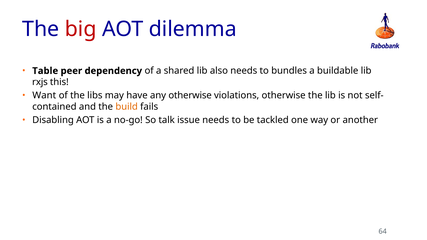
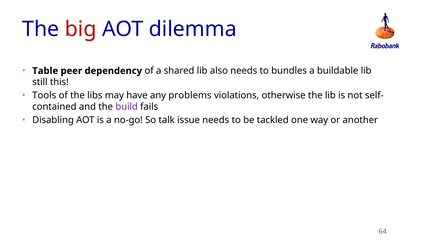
rxjs: rxjs -> still
Want: Want -> Tools
any otherwise: otherwise -> problems
build colour: orange -> purple
